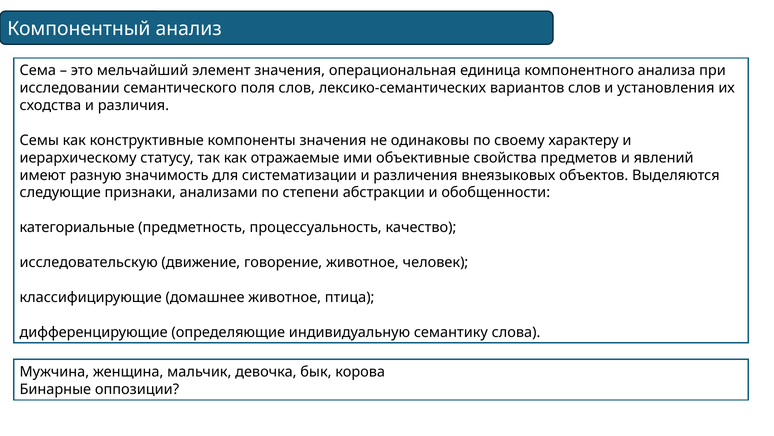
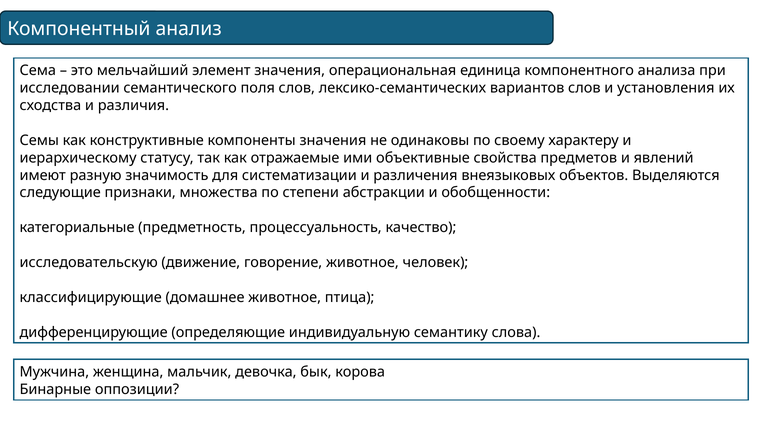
анализами: анализами -> множества
